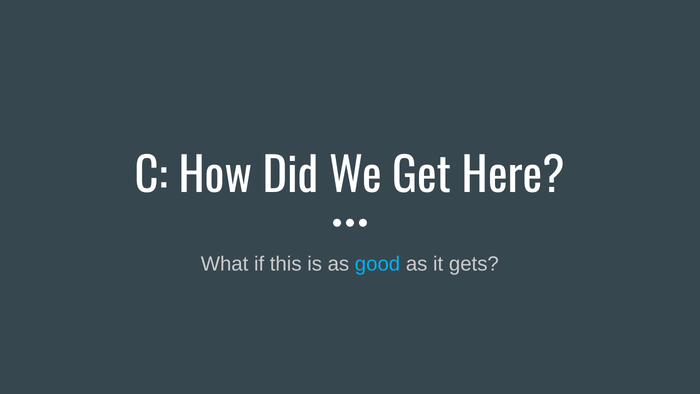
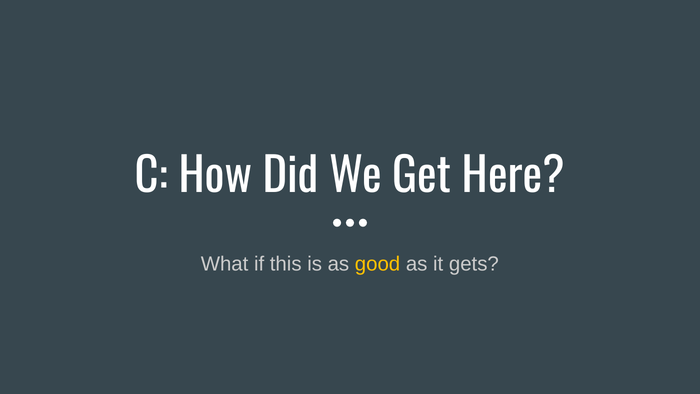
good colour: light blue -> yellow
